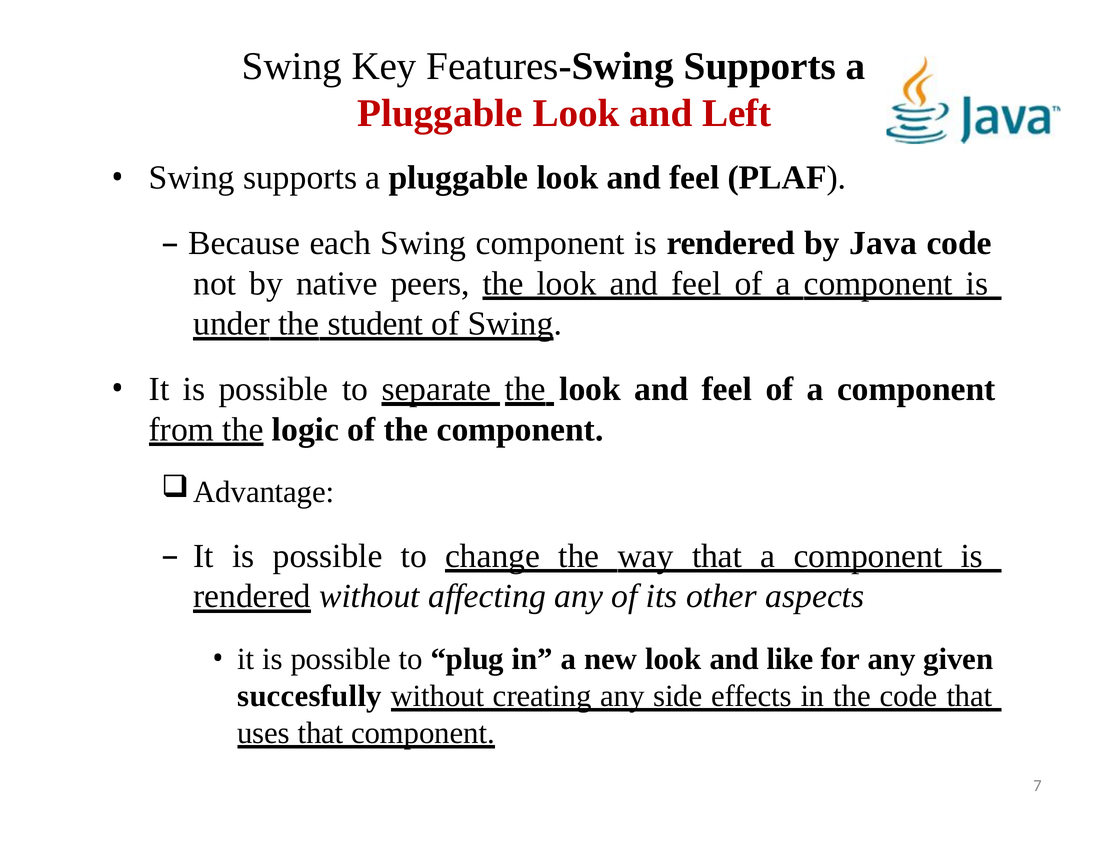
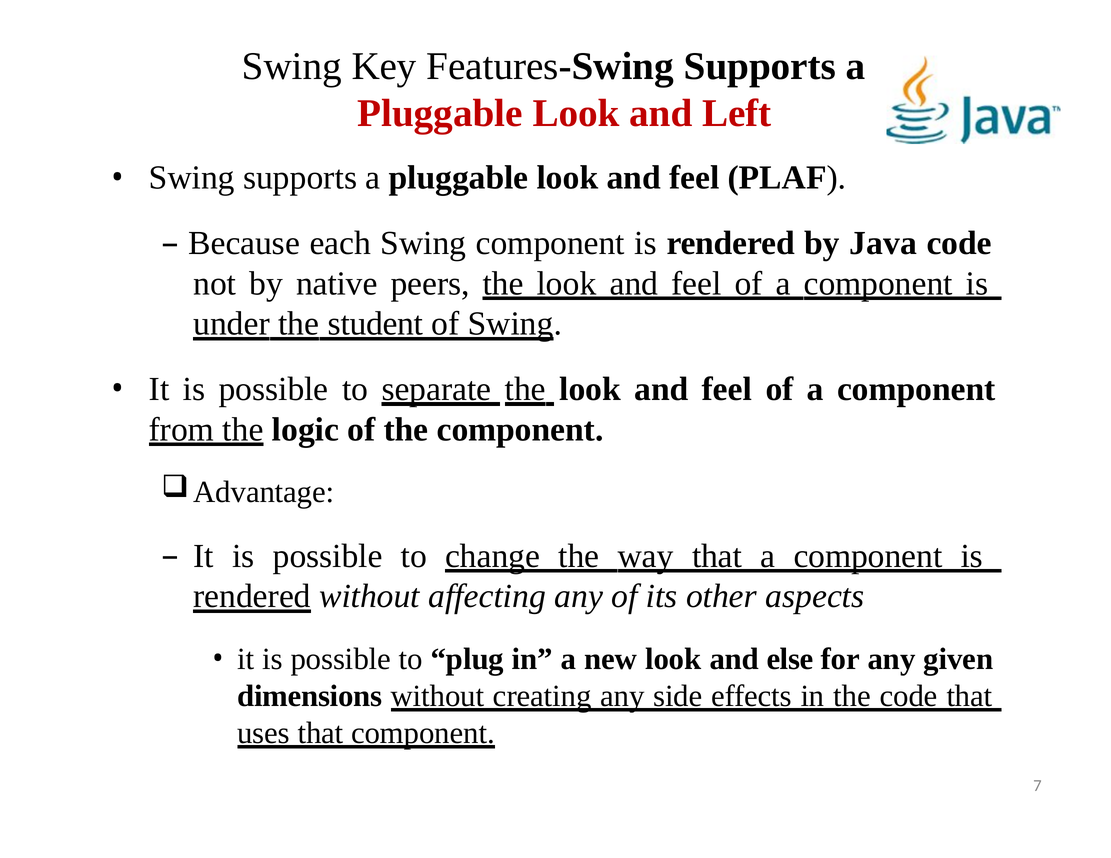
like: like -> else
succesfully: succesfully -> dimensions
